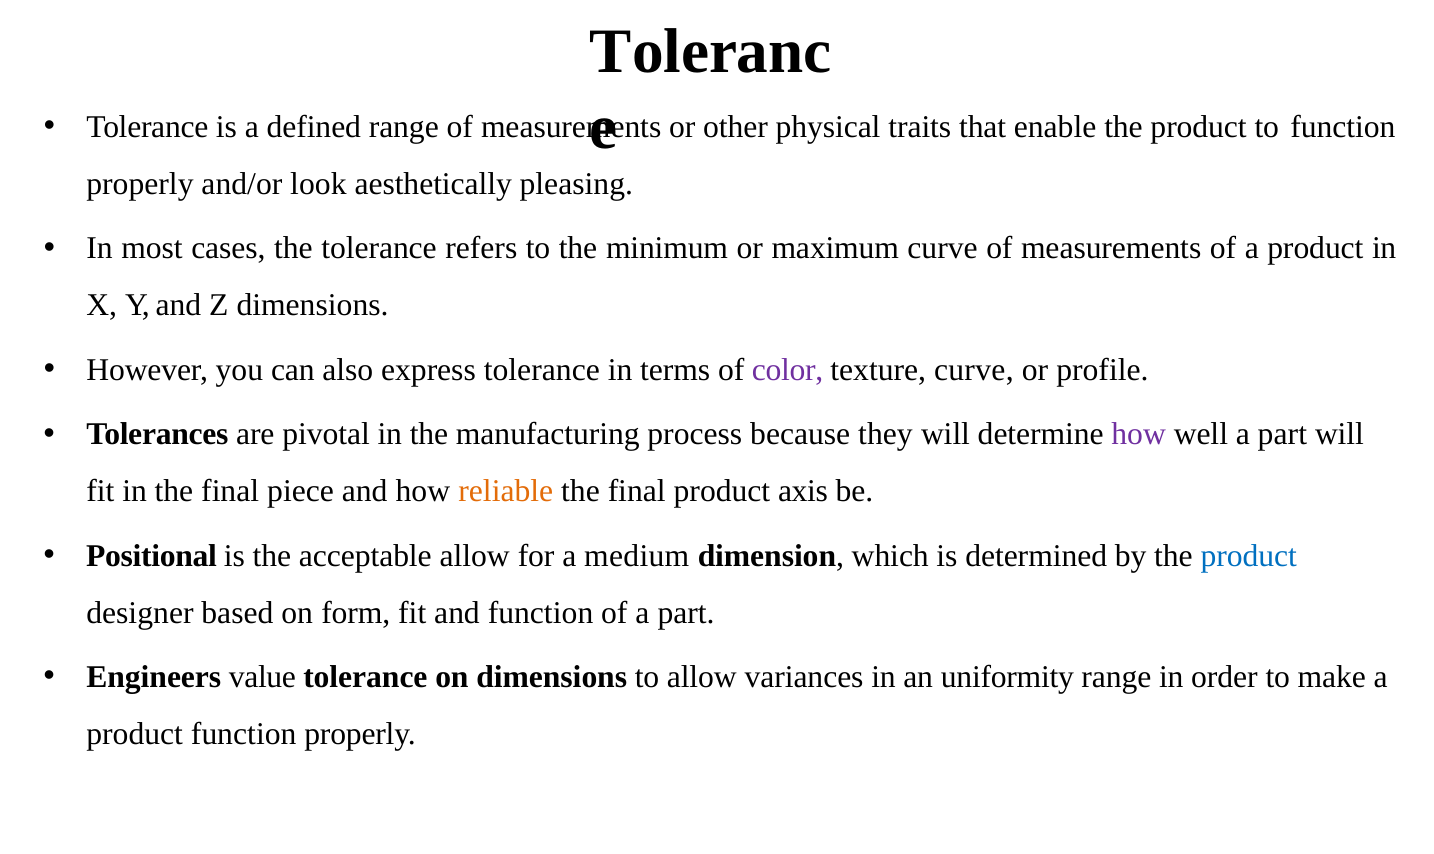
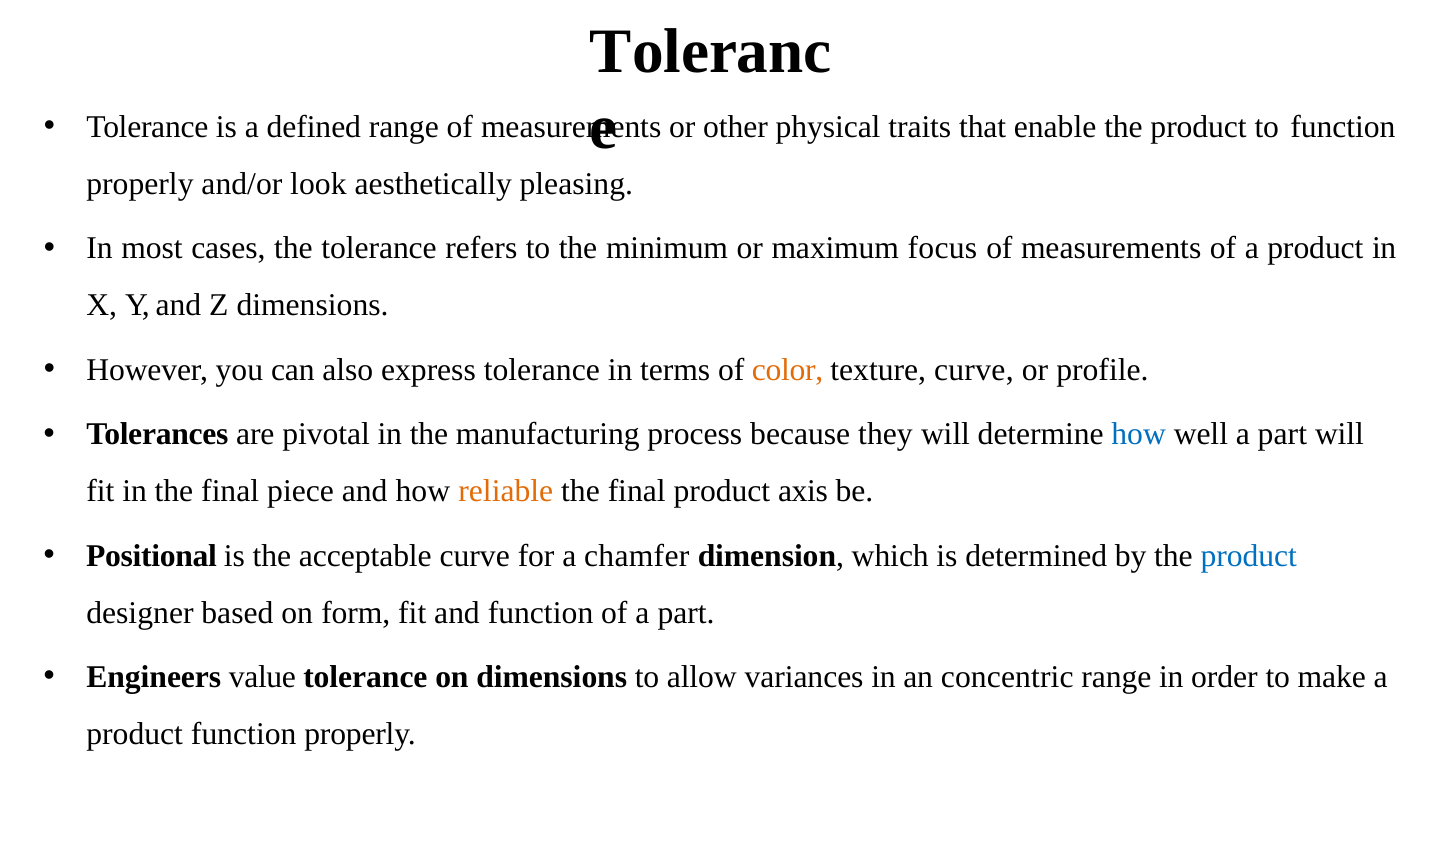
maximum curve: curve -> focus
color colour: purple -> orange
how at (1139, 434) colour: purple -> blue
acceptable allow: allow -> curve
medium: medium -> chamfer
uniformity: uniformity -> concentric
